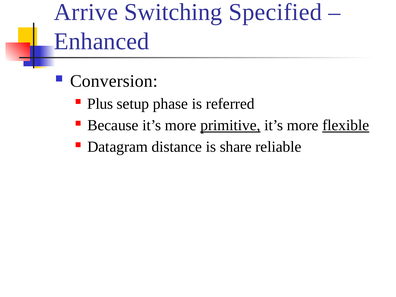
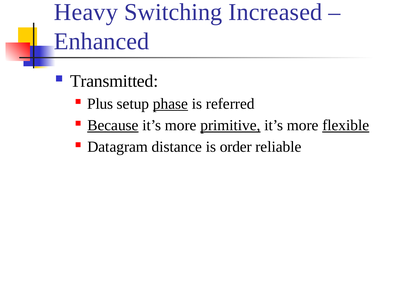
Arrive: Arrive -> Heavy
Specified: Specified -> Increased
Conversion: Conversion -> Transmitted
phase underline: none -> present
Because underline: none -> present
share: share -> order
